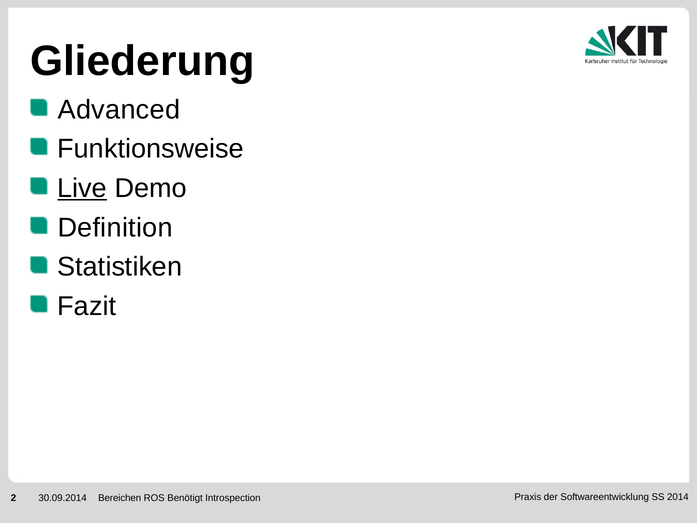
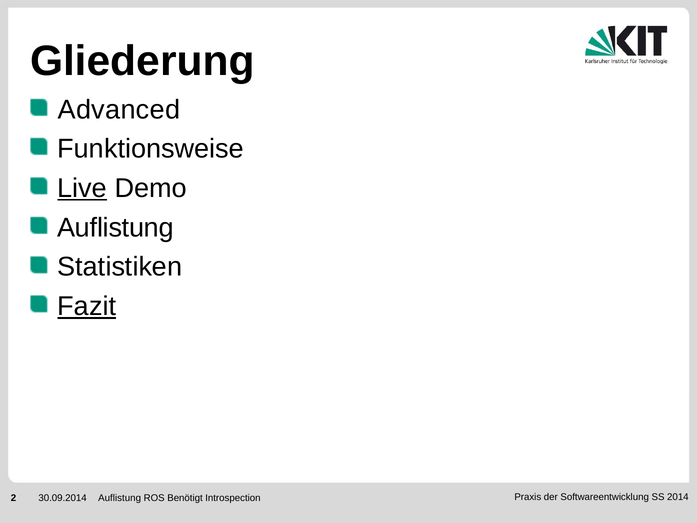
Definition at (115, 227): Definition -> Auflistung
Fazit underline: none -> present
Bereichen at (120, 498): Bereichen -> Auflistung
